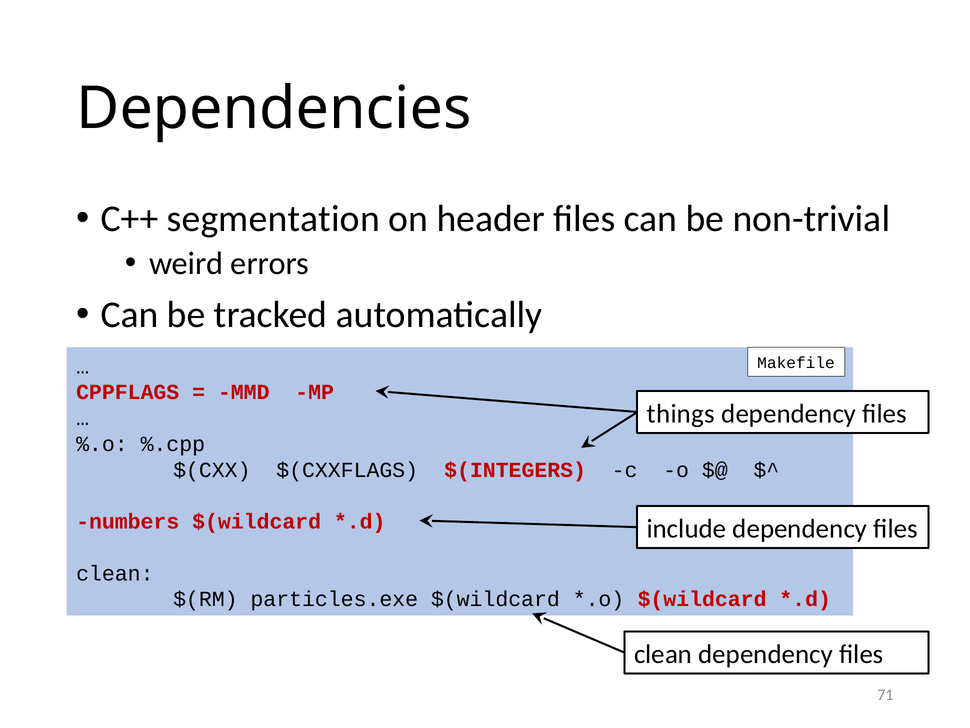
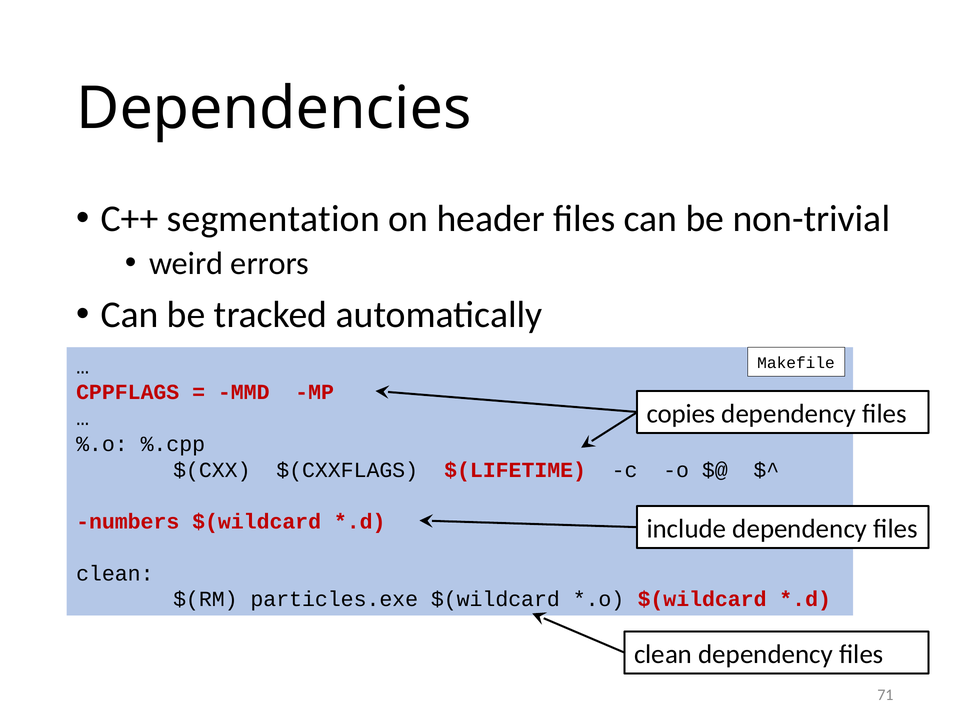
things: things -> copies
$(INTEGERS: $(INTEGERS -> $(LIFETIME
